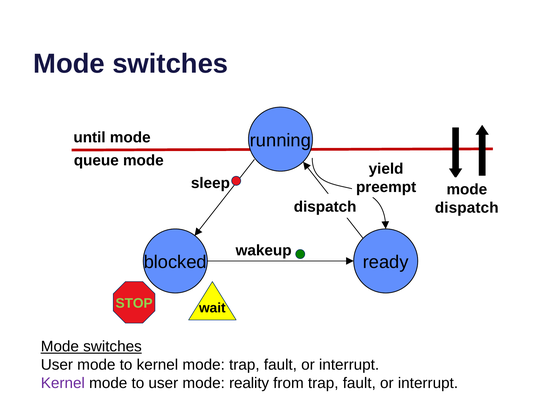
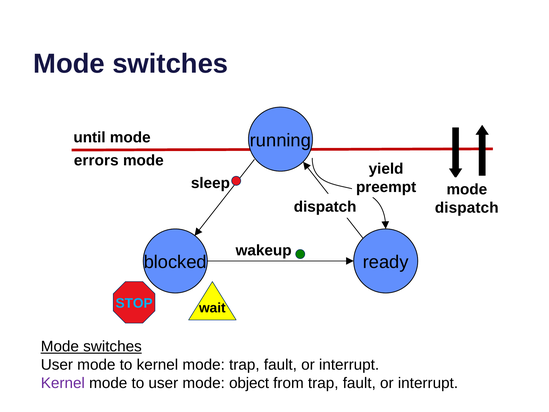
queue: queue -> errors
STOP colour: light green -> light blue
reality: reality -> object
